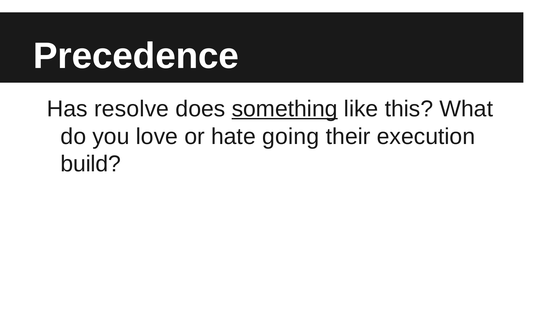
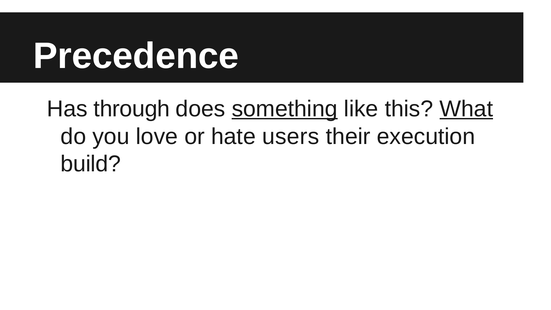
resolve: resolve -> through
What underline: none -> present
going: going -> users
